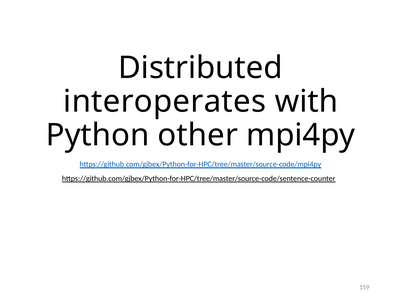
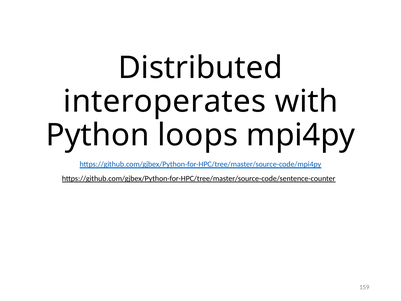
other: other -> loops
